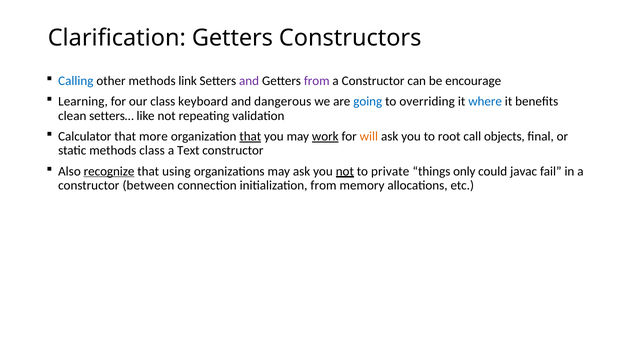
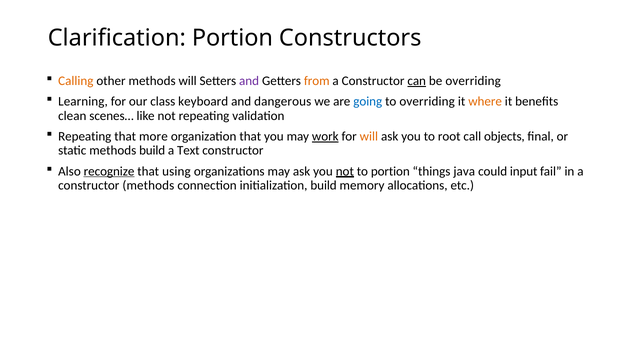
Clarification Getters: Getters -> Portion
Calling colour: blue -> orange
methods link: link -> will
from at (317, 81) colour: purple -> orange
can underline: none -> present
be encourage: encourage -> overriding
where colour: blue -> orange
setters…: setters… -> scenes…
Calculator at (85, 136): Calculator -> Repeating
that at (250, 136) underline: present -> none
methods class: class -> build
to private: private -> portion
only: only -> java
javac: javac -> input
constructor between: between -> methods
initialization from: from -> build
